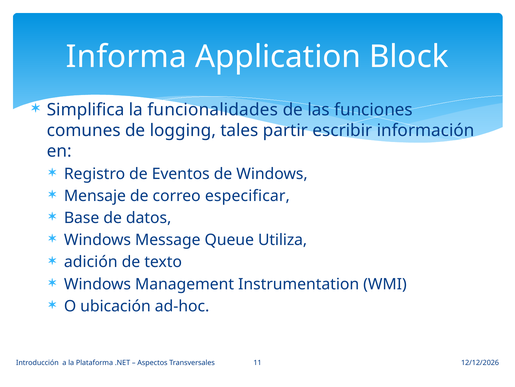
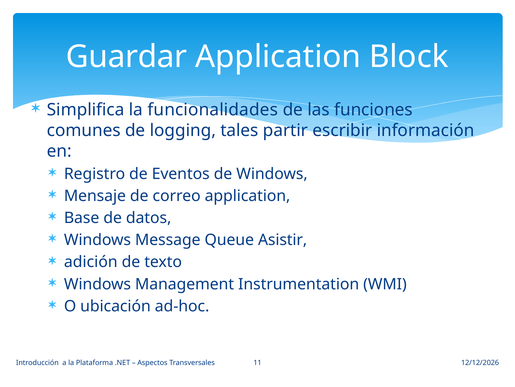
Informa: Informa -> Guardar
correo especificar: especificar -> application
Utiliza: Utiliza -> Asistir
